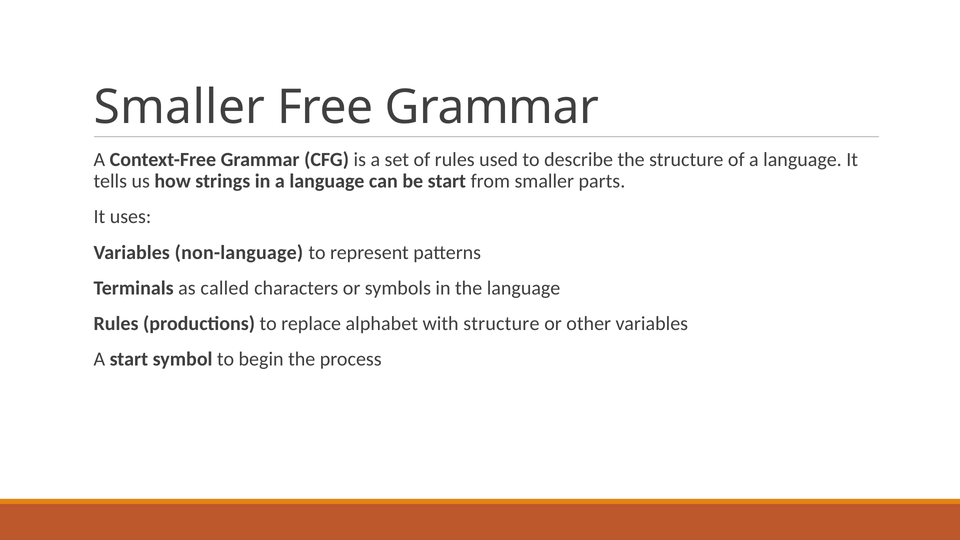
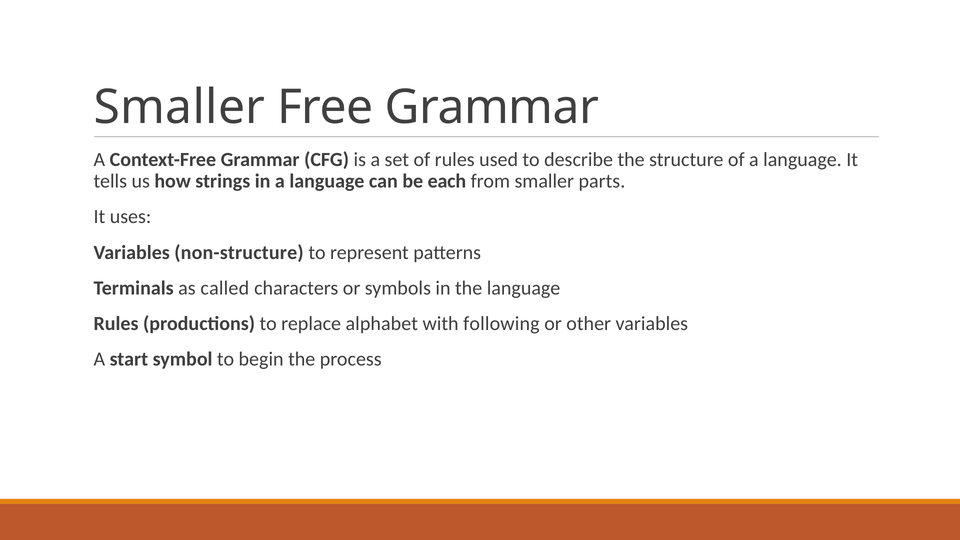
be start: start -> each
non-language: non-language -> non-structure
with structure: structure -> following
